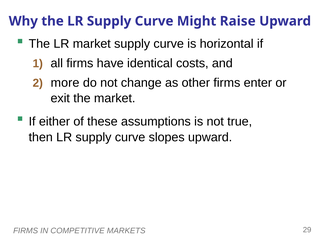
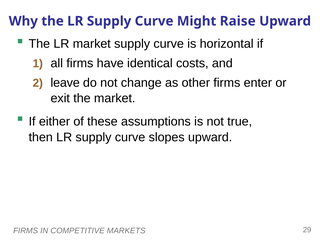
more: more -> leave
